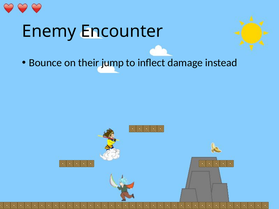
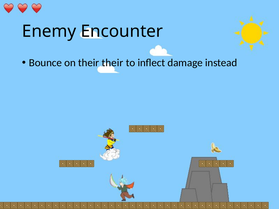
their jump: jump -> their
